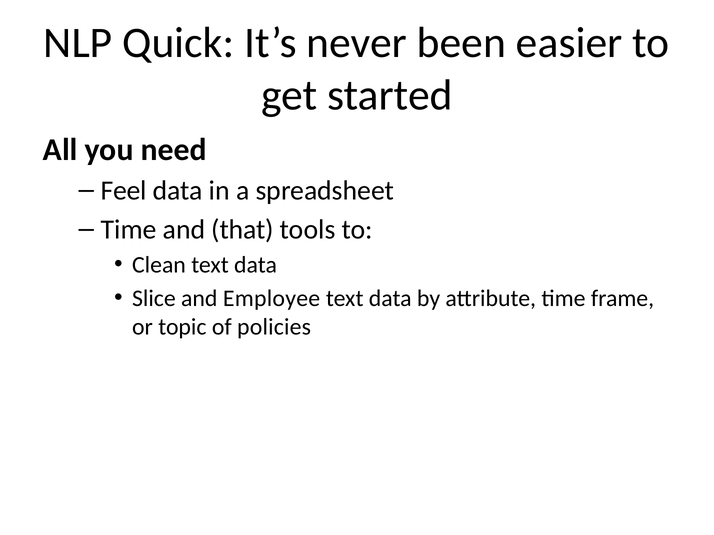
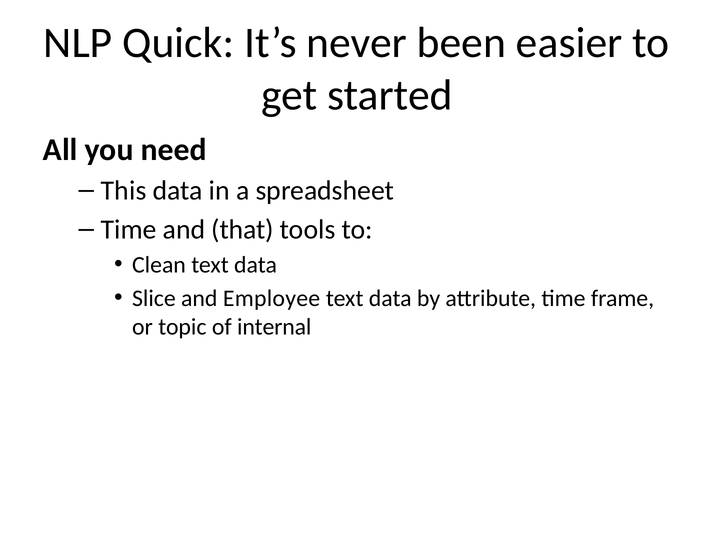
Feel: Feel -> This
policies: policies -> internal
